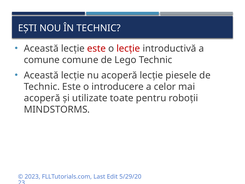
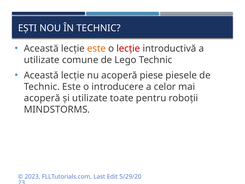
este at (96, 48) colour: red -> orange
comune at (42, 60): comune -> utilizate
acoperă lecție: lecție -> piese
